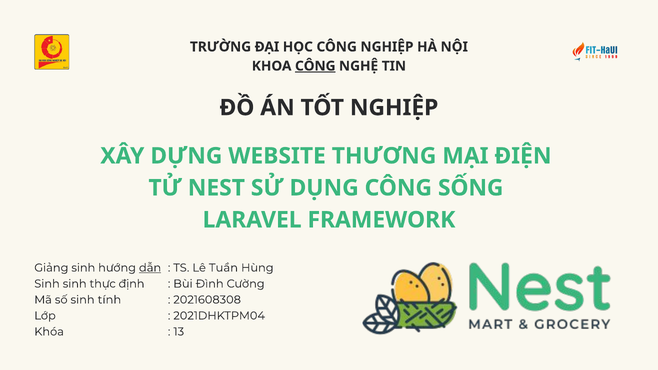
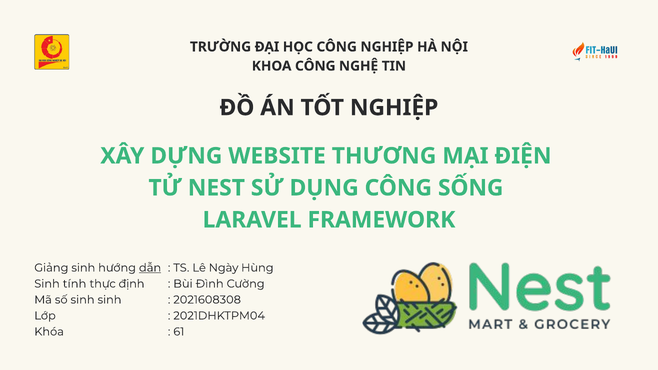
CÔNG at (315, 66) underline: present -> none
Tuần: Tuần -> Ngày
Sinh sinh: sinh -> tính
sinh tính: tính -> sinh
13: 13 -> 61
